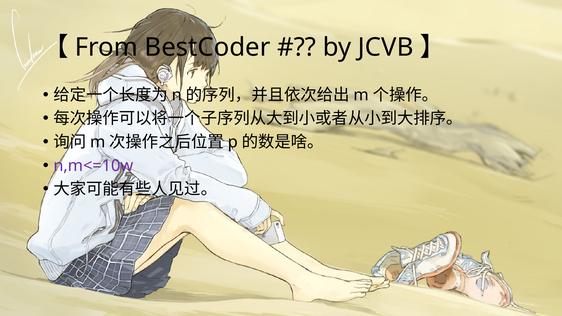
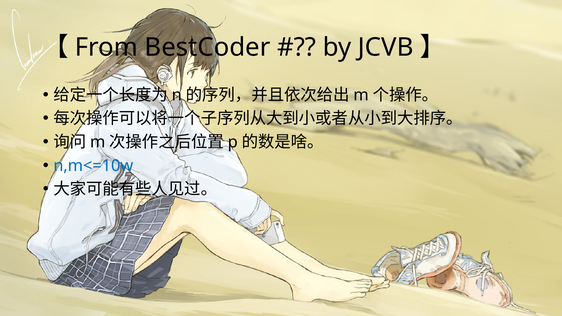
n,m<=10w colour: purple -> blue
